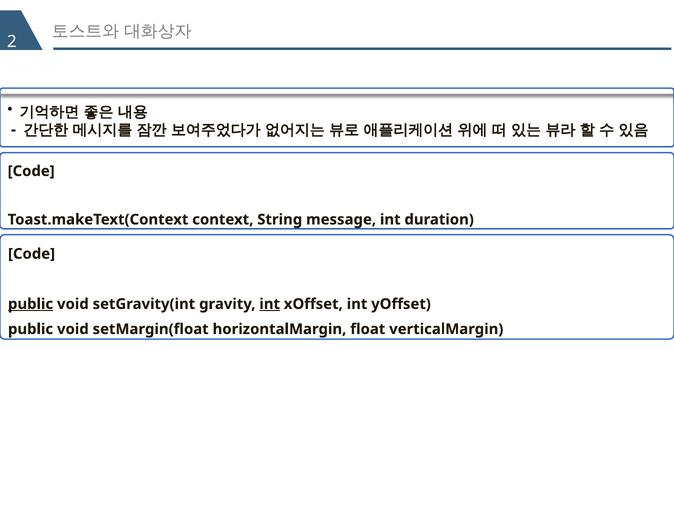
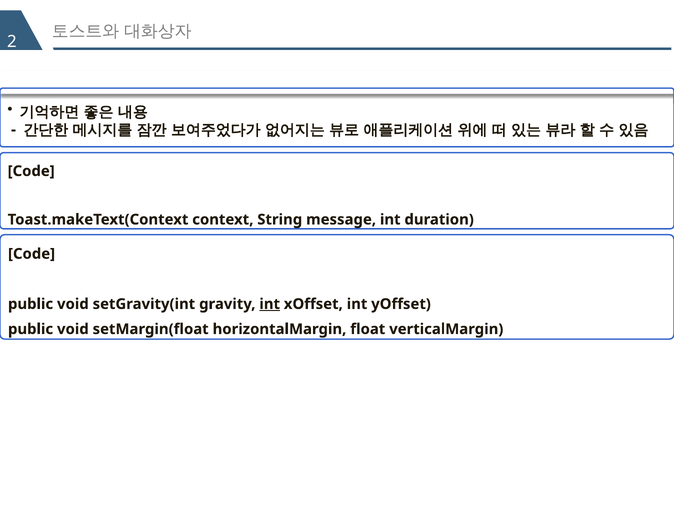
public at (31, 304) underline: present -> none
